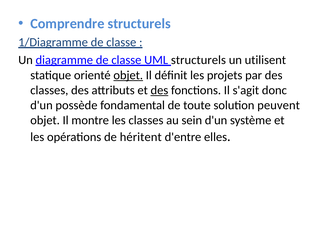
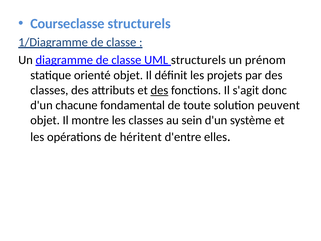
Comprendre: Comprendre -> Courseclasse
utilisent: utilisent -> prénom
objet at (128, 75) underline: present -> none
possède: possède -> chacune
